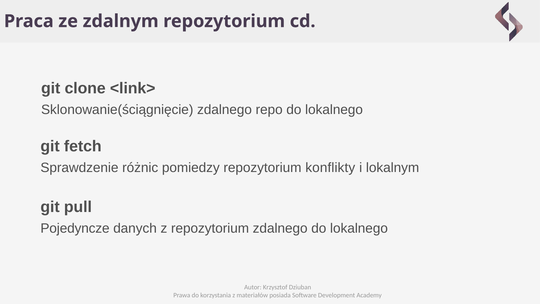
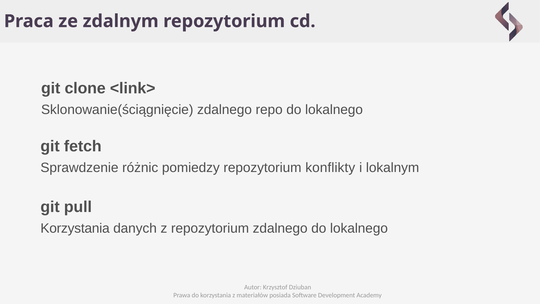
Pojedyncze at (75, 228): Pojedyncze -> Korzystania
